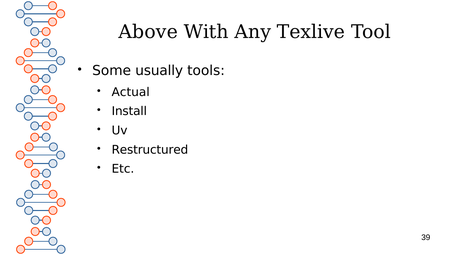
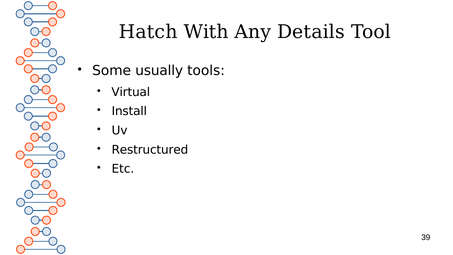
Above: Above -> Hatch
Texlive: Texlive -> Details
Actual: Actual -> Virtual
